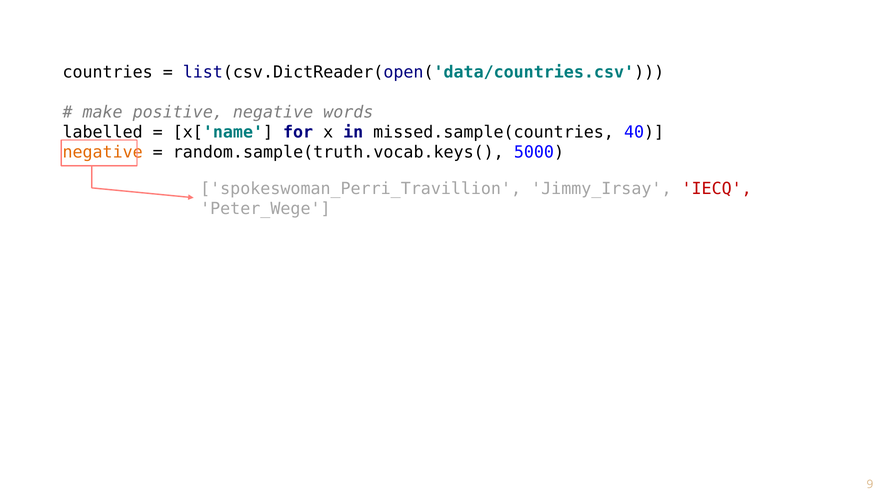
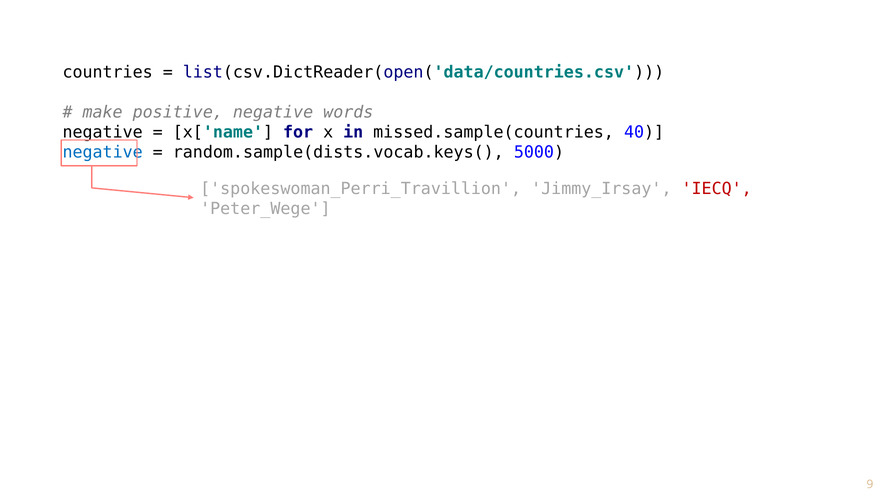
labelled at (103, 132): labelled -> negative
negative at (103, 152) colour: orange -> blue
random.sample(truth.vocab.keys(: random.sample(truth.vocab.keys( -> random.sample(dists.vocab.keys(
